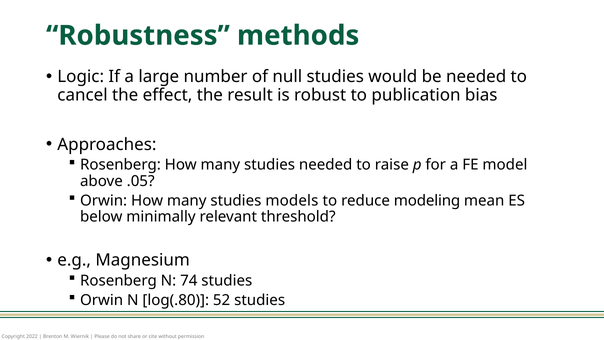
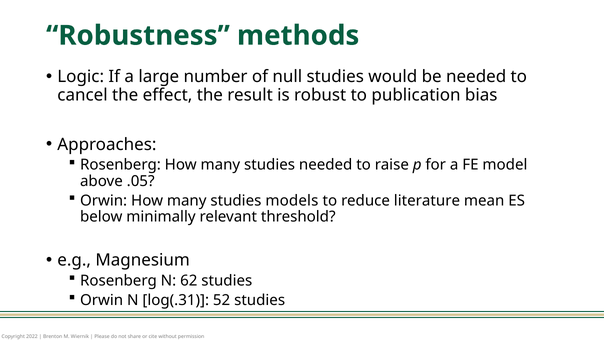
modeling: modeling -> literature
74: 74 -> 62
log(.80: log(.80 -> log(.31
